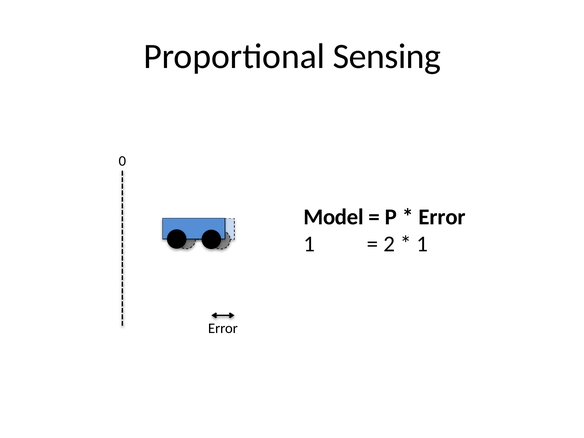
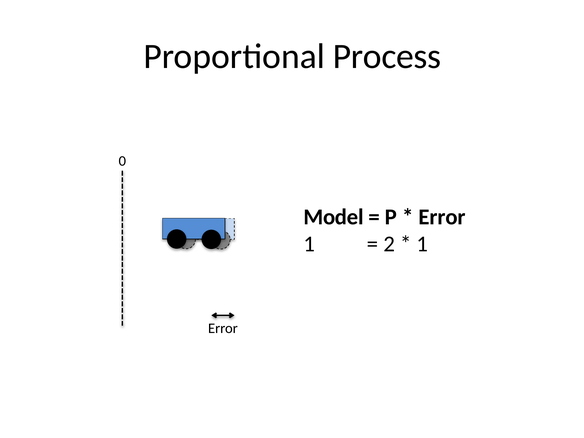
Sensing: Sensing -> Process
